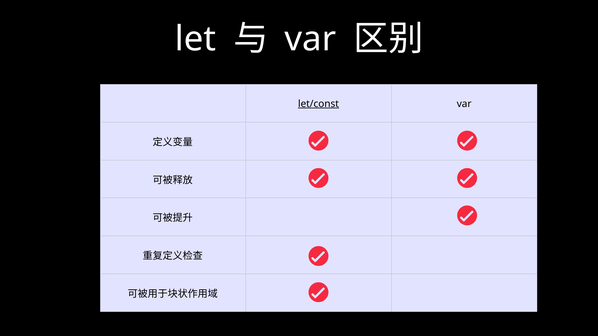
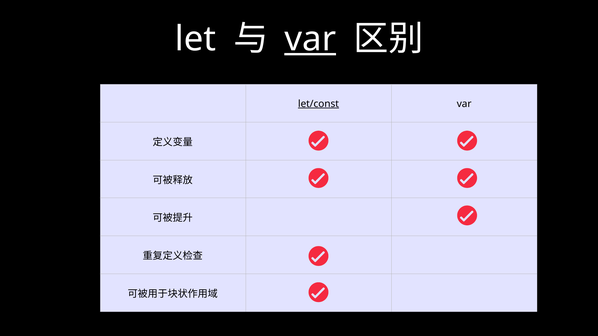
var at (310, 39) underline: none -> present
